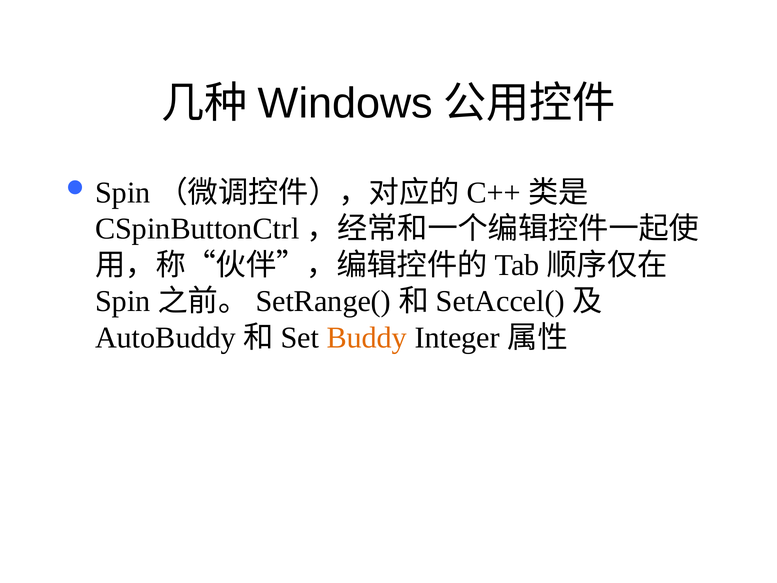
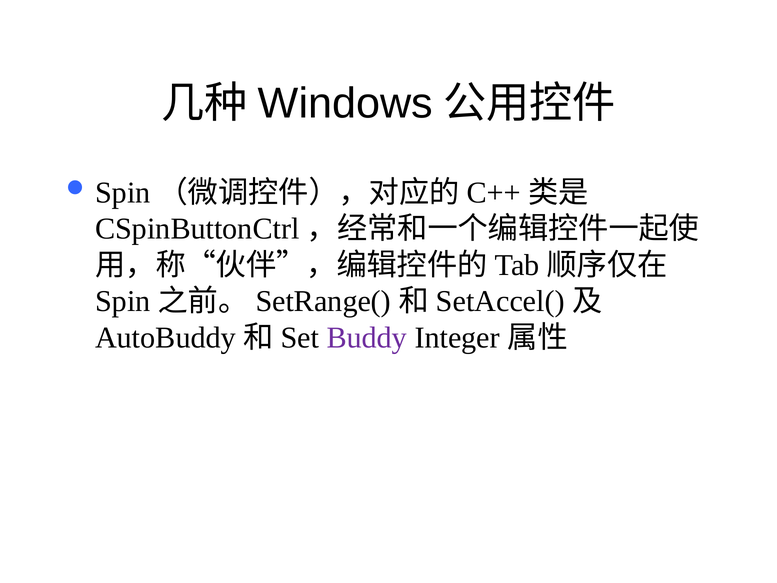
Buddy colour: orange -> purple
